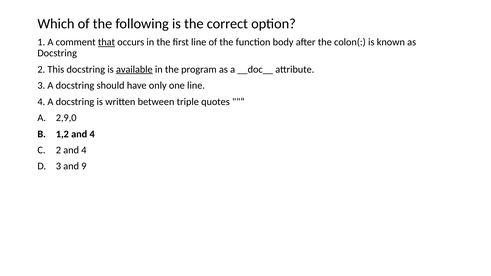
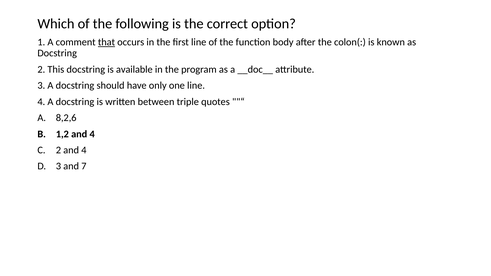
available underline: present -> none
2,9,0: 2,9,0 -> 8,2,6
9: 9 -> 7
